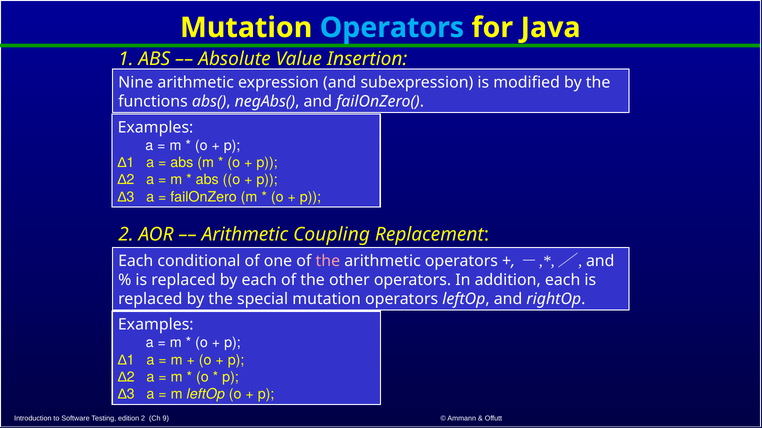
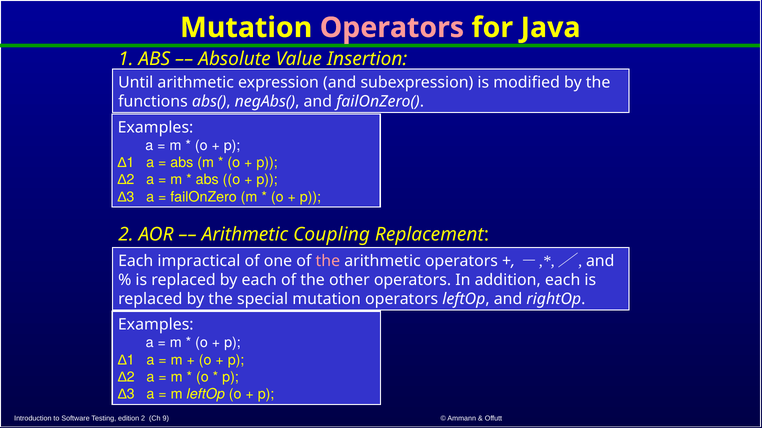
Operators at (392, 28) colour: light blue -> pink
Nine: Nine -> Until
conditional: conditional -> impractical
